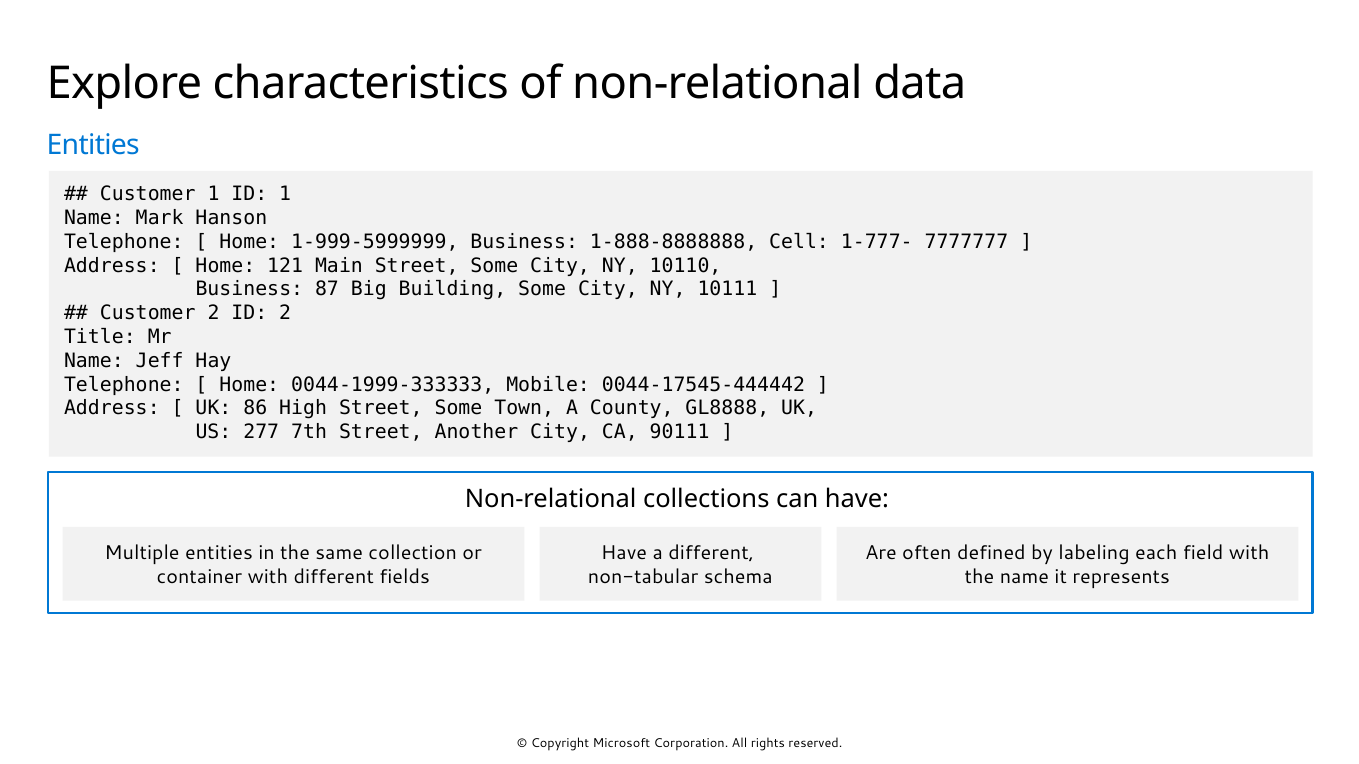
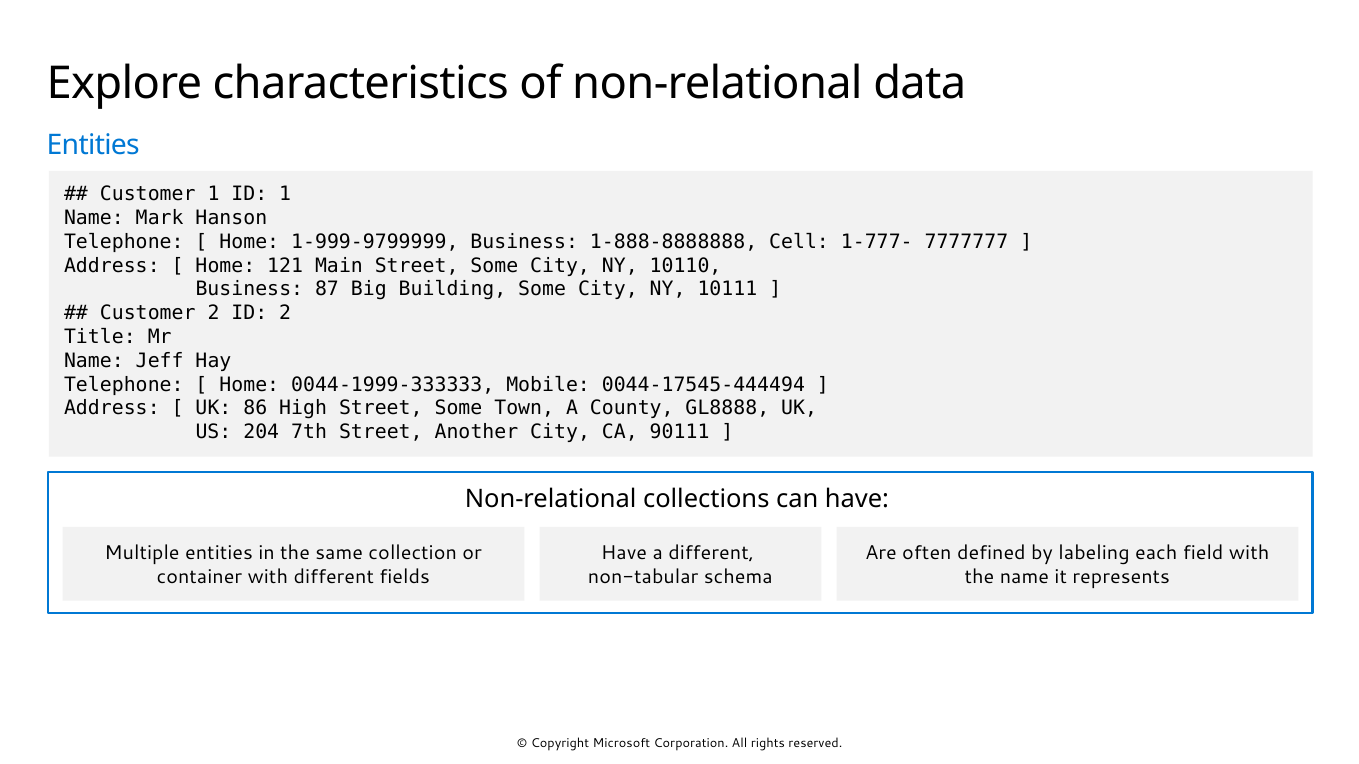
1-999-5999999: 1-999-5999999 -> 1-999-9799999
0044-17545-444442: 0044-17545-444442 -> 0044-17545-444494
277: 277 -> 204
